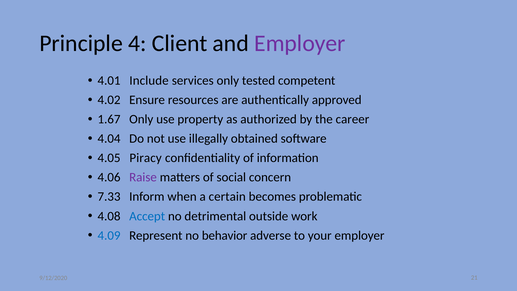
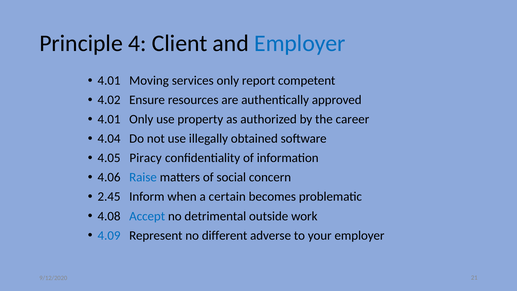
Employer at (300, 43) colour: purple -> blue
Include: Include -> Moving
tested: tested -> report
1.67 at (109, 119): 1.67 -> 4.01
Raise colour: purple -> blue
7.33: 7.33 -> 2.45
behavior: behavior -> different
